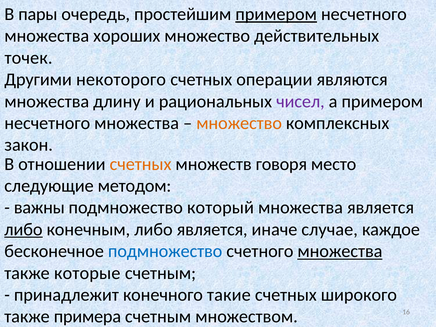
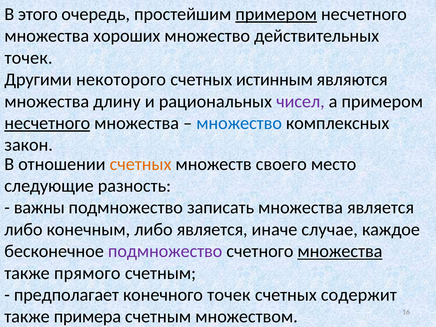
пары: пары -> этого
операции: операции -> истинным
несчетного at (47, 123) underline: none -> present
множество at (239, 123) colour: orange -> blue
говоря: говоря -> своего
методом: методом -> разность
который: который -> записать
либо at (23, 229) underline: present -> none
подмножество at (165, 251) colour: blue -> purple
которые: которые -> прямого
принадлежит: принадлежит -> предполагает
конечного такие: такие -> точек
широкого: широкого -> содержит
